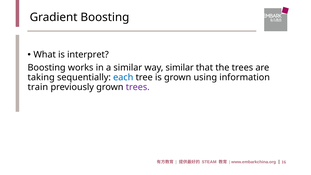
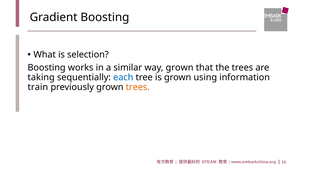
interpret: interpret -> selection
way similar: similar -> grown
trees at (138, 87) colour: purple -> orange
